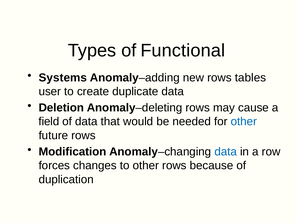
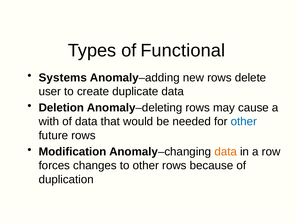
tables: tables -> delete
field: field -> with
data at (226, 151) colour: blue -> orange
